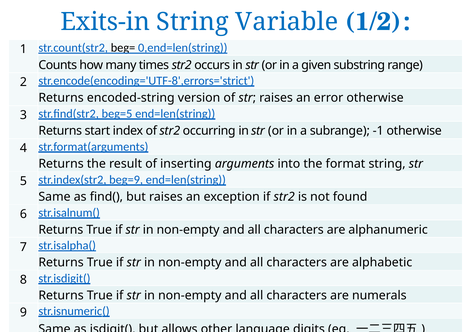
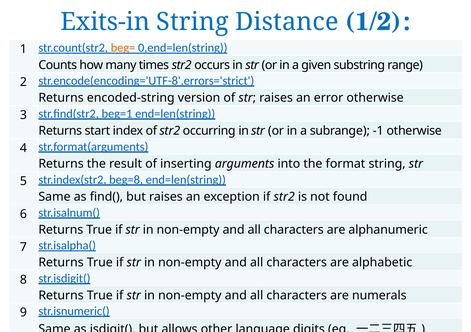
Variable: Variable -> Distance
beg= colour: black -> orange
beg=5: beg=5 -> beg=1
beg=9: beg=9 -> beg=8
